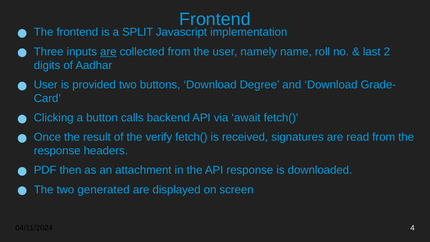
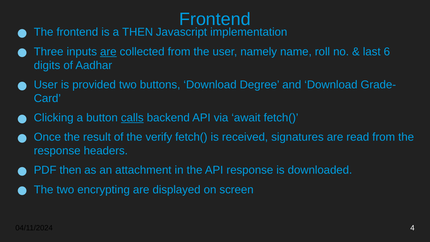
a SPLIT: SPLIT -> THEN
2: 2 -> 6
calls underline: none -> present
generated: generated -> encrypting
